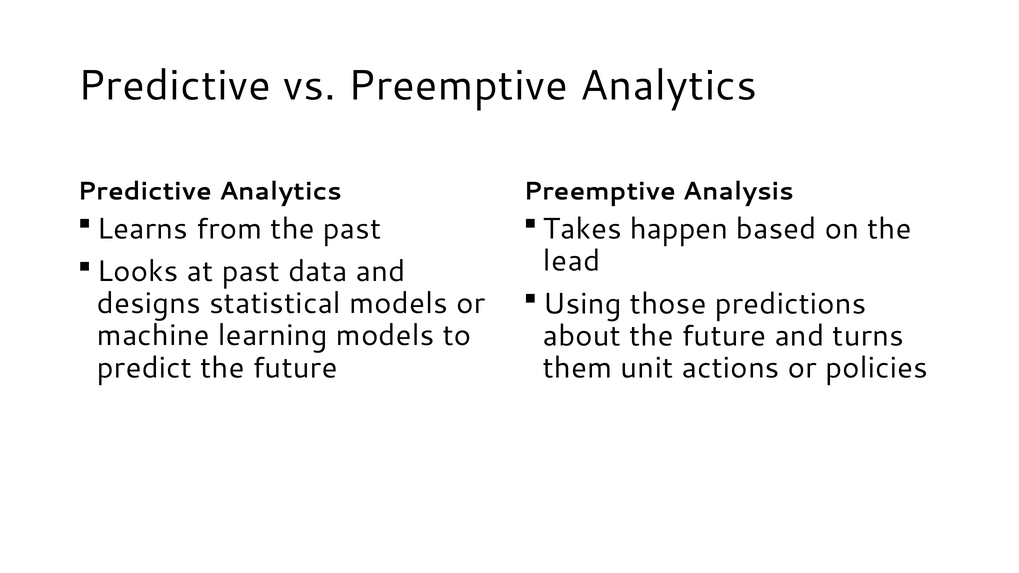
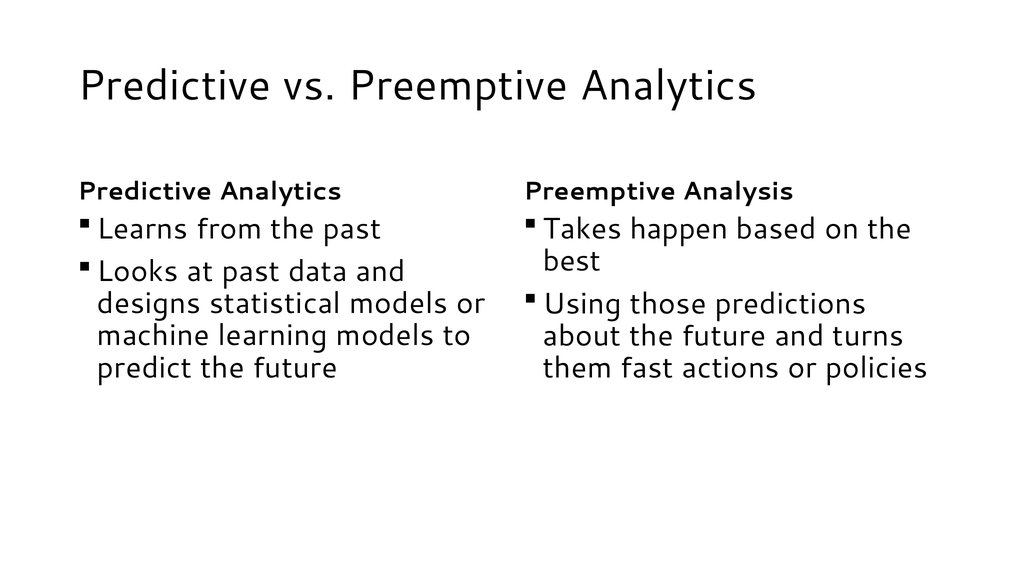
lead: lead -> best
unit: unit -> fast
